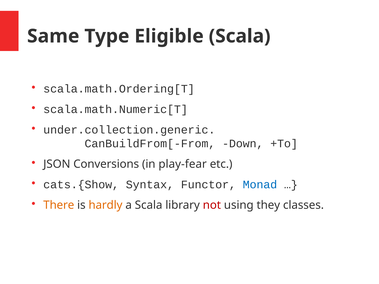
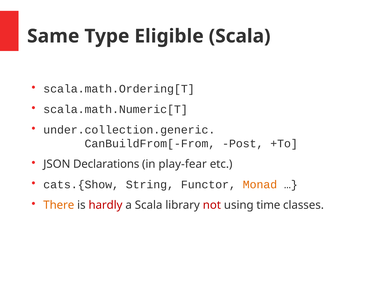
Down: Down -> Post
Conversions: Conversions -> Declarations
Syntax: Syntax -> String
Monad colour: blue -> orange
hardly colour: orange -> red
they: they -> time
